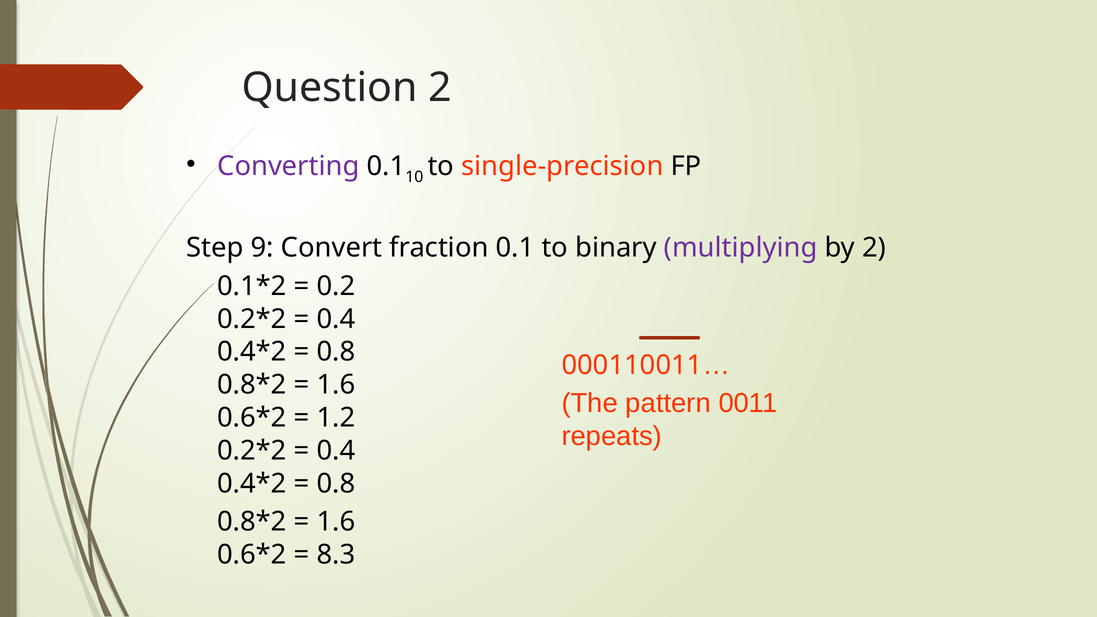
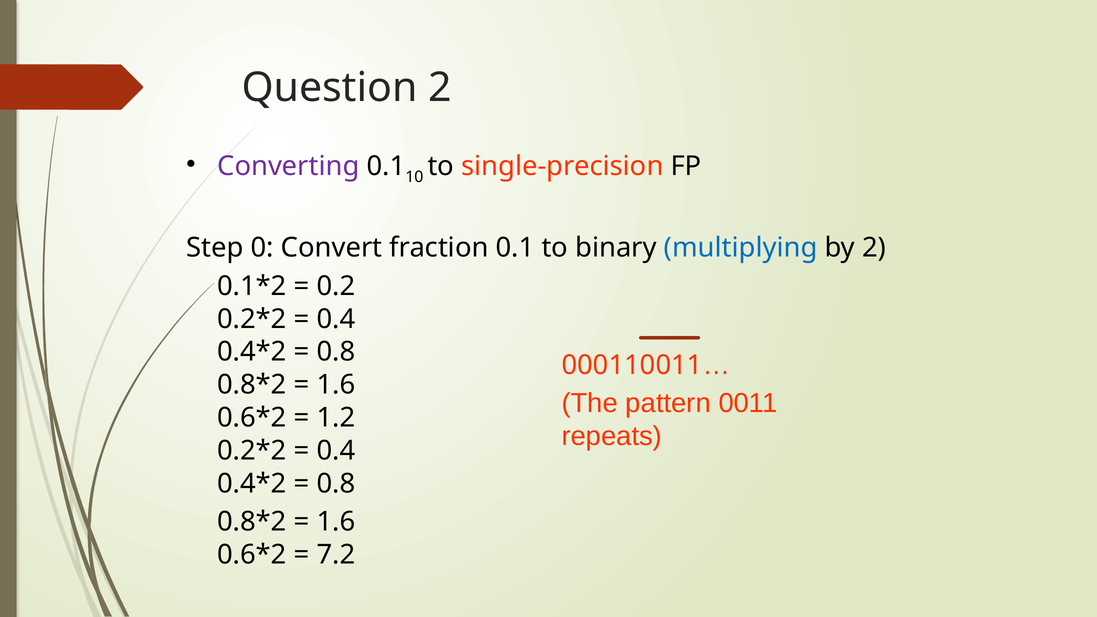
9: 9 -> 0
multiplying colour: purple -> blue
8.3: 8.3 -> 7.2
